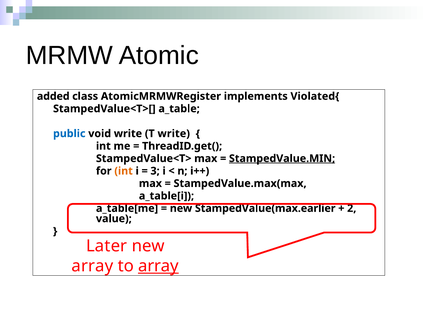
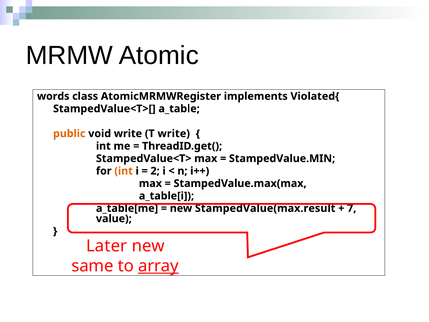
added: added -> words
public colour: blue -> orange
StampedValue.MIN underline: present -> none
3: 3 -> 2
StampedValue(max.earlier: StampedValue(max.earlier -> StampedValue(max.result
2: 2 -> 7
array at (92, 266): array -> same
